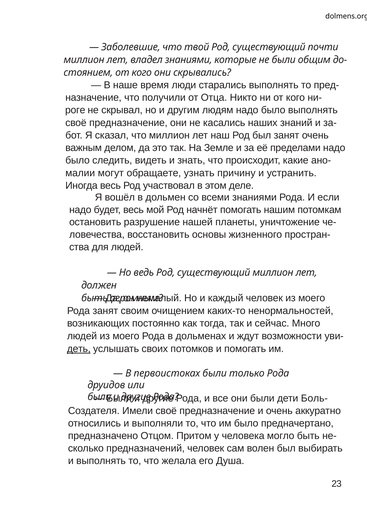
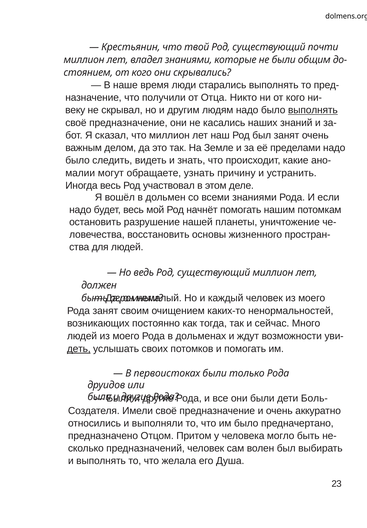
Заболевшие: Заболевшие -> Крестьянин
роге: роге -> веку
выполнять at (313, 110) underline: none -> present
